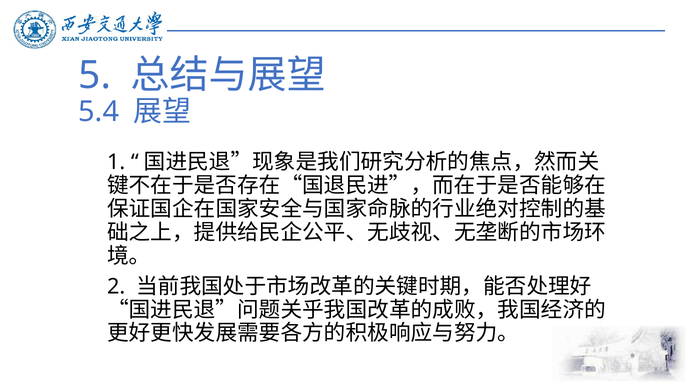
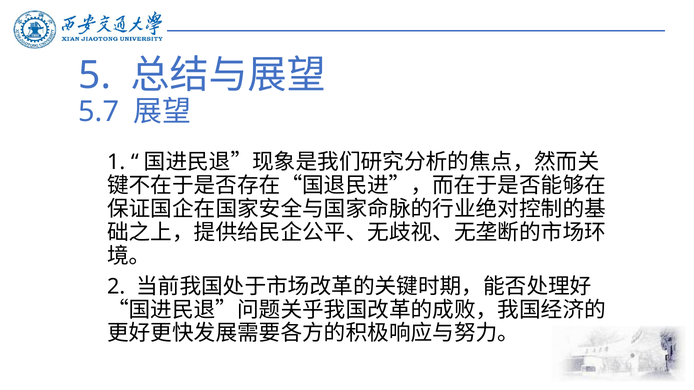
5.4: 5.4 -> 5.7
